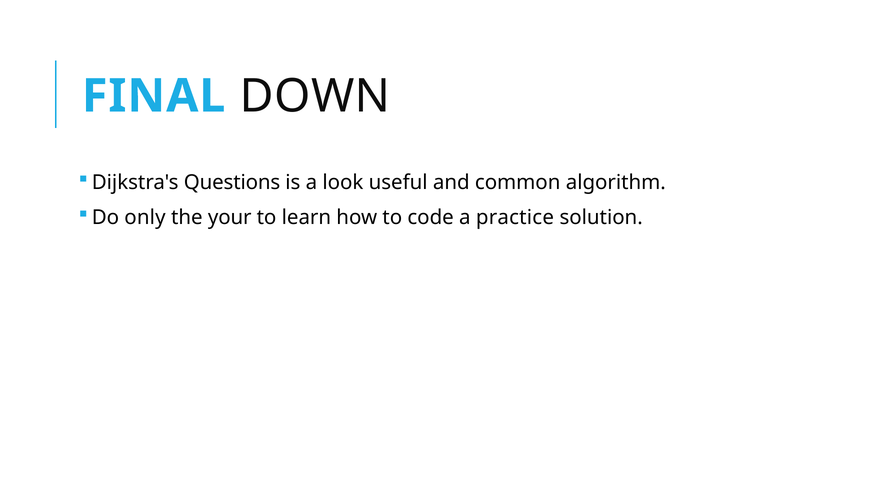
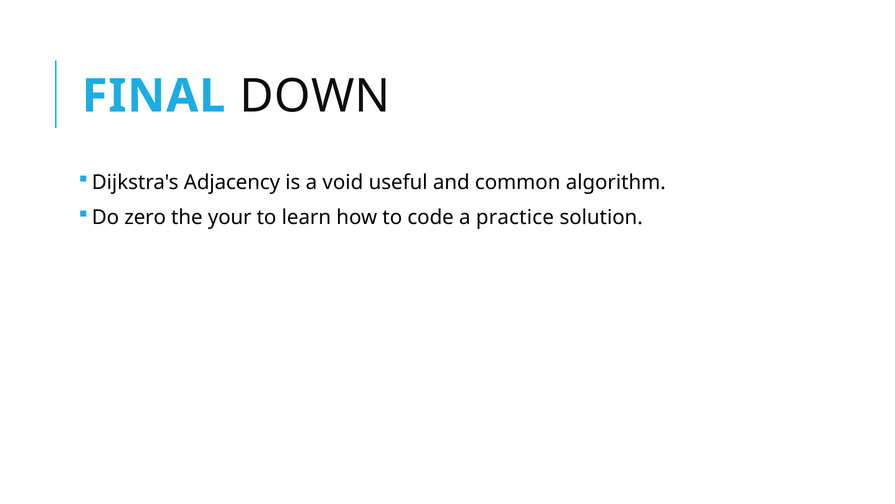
Questions: Questions -> Adjacency
look: look -> void
only: only -> zero
